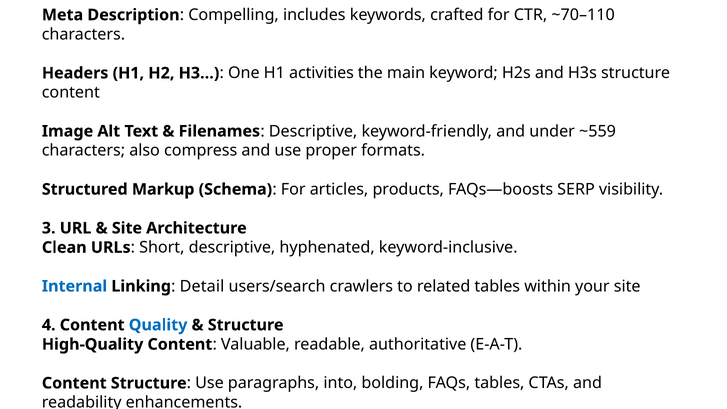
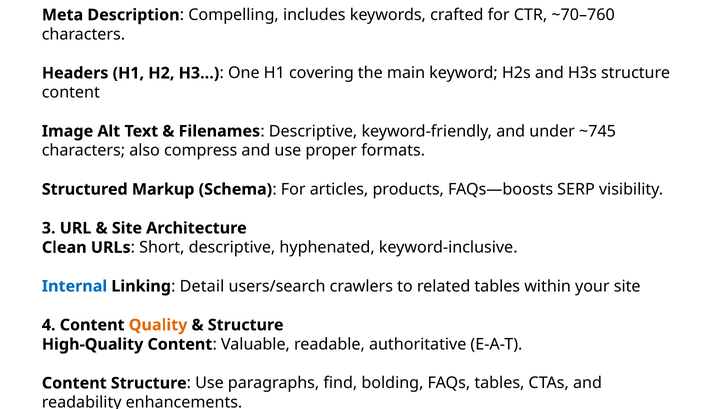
~70–110: ~70–110 -> ~70–760
activities: activities -> covering
~559: ~559 -> ~745
Quality colour: blue -> orange
into: into -> find
